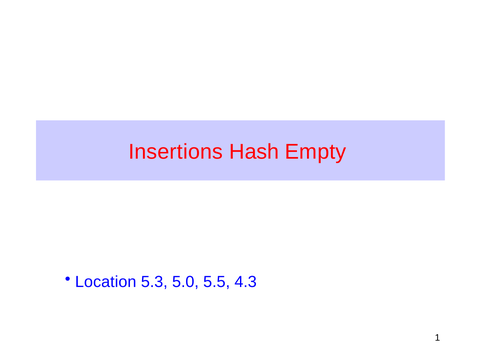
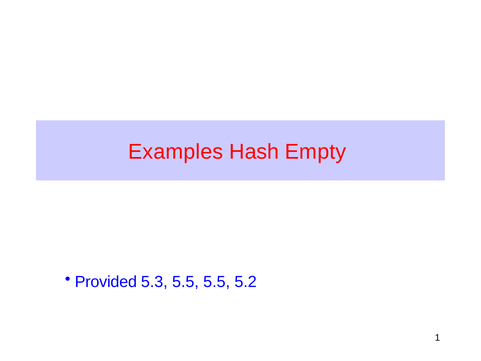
Insertions: Insertions -> Examples
Location: Location -> Provided
5.3 5.0: 5.0 -> 5.5
4.3: 4.3 -> 5.2
